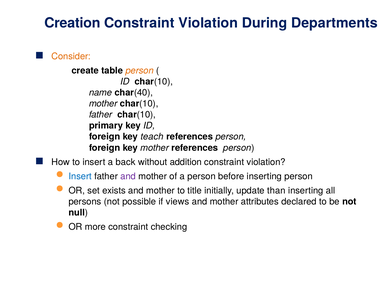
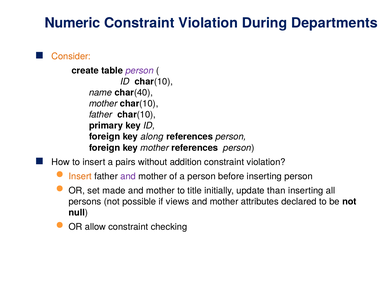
Creation: Creation -> Numeric
person at (140, 71) colour: orange -> purple
teach: teach -> along
back: back -> pairs
Insert at (80, 177) colour: blue -> orange
exists: exists -> made
more: more -> allow
